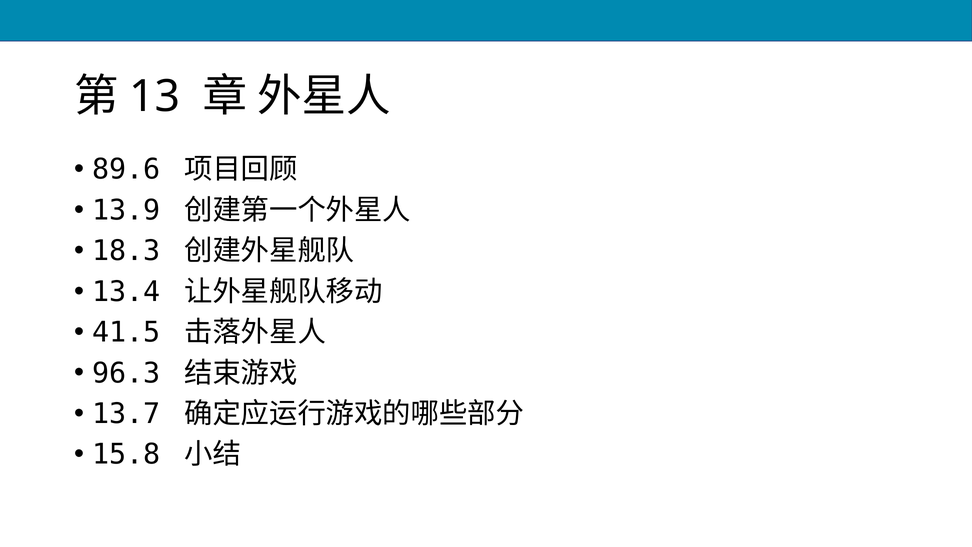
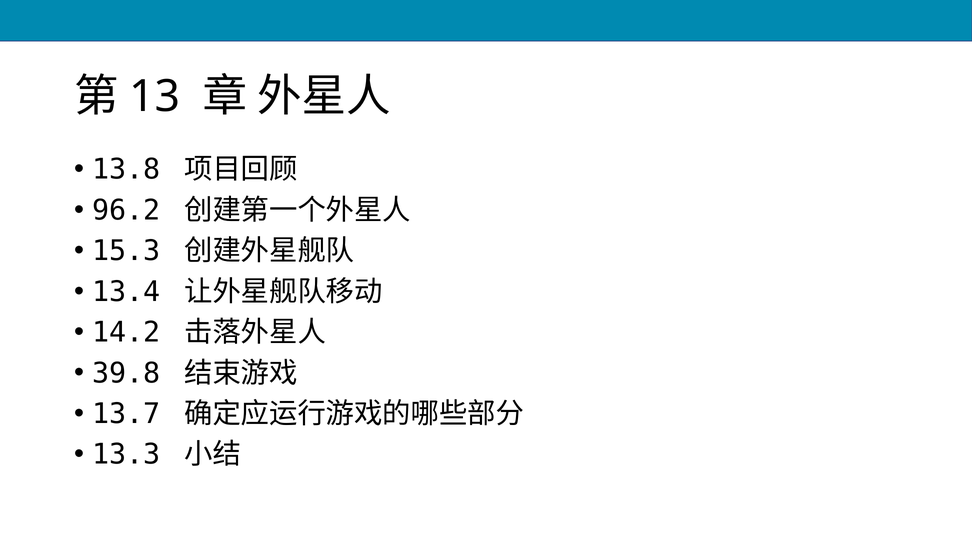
89.6: 89.6 -> 13.8
13.9: 13.9 -> 96.2
18.3: 18.3 -> 15.3
41.5: 41.5 -> 14.2
96.3: 96.3 -> 39.8
15.8: 15.8 -> 13.3
